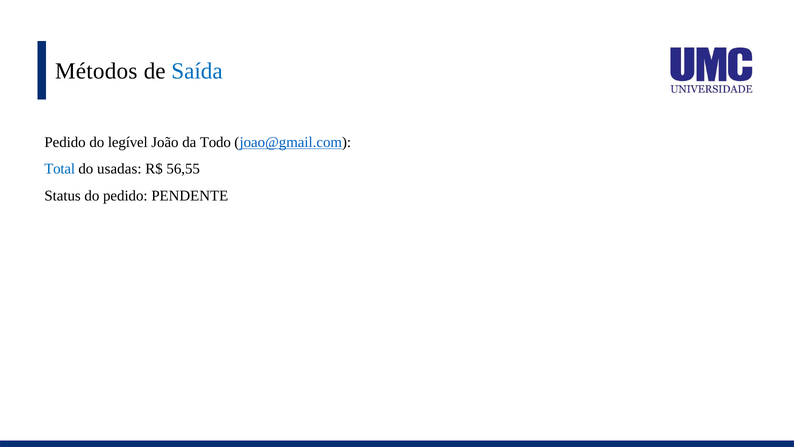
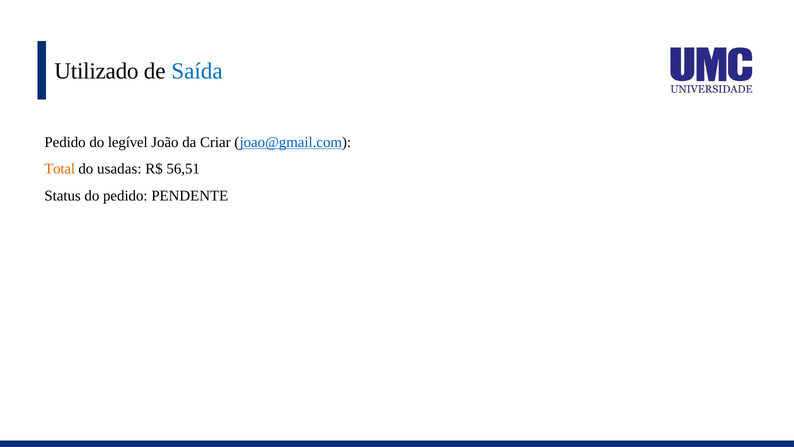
Métodos: Métodos -> Utilizado
Todo: Todo -> Criar
Total colour: blue -> orange
56,55: 56,55 -> 56,51
